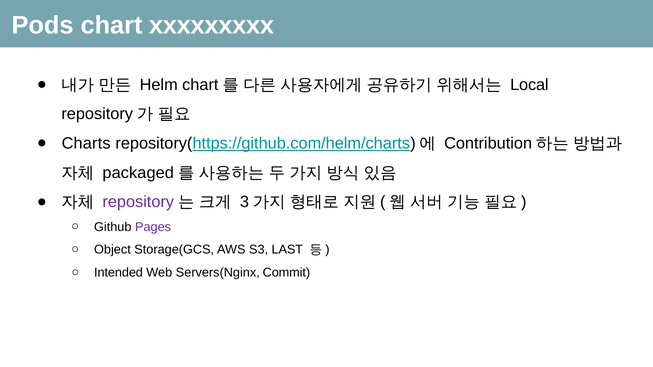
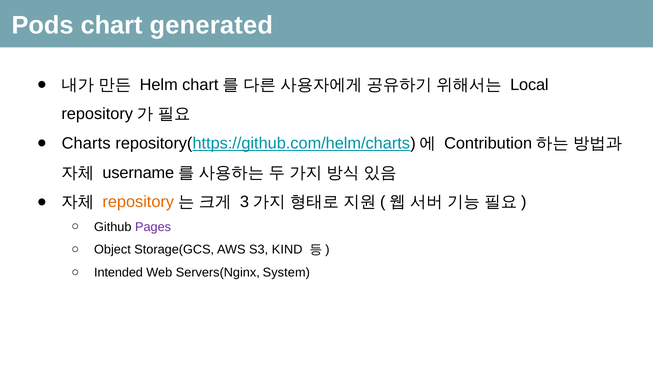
xxxxxxxxx: xxxxxxxxx -> generated
packaged: packaged -> username
repository at (138, 202) colour: purple -> orange
LAST: LAST -> KIND
Commit: Commit -> System
